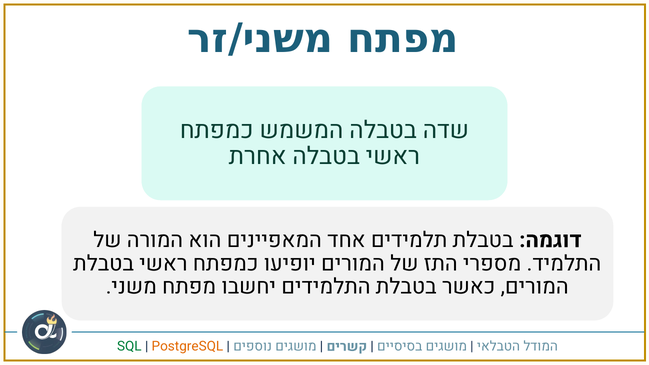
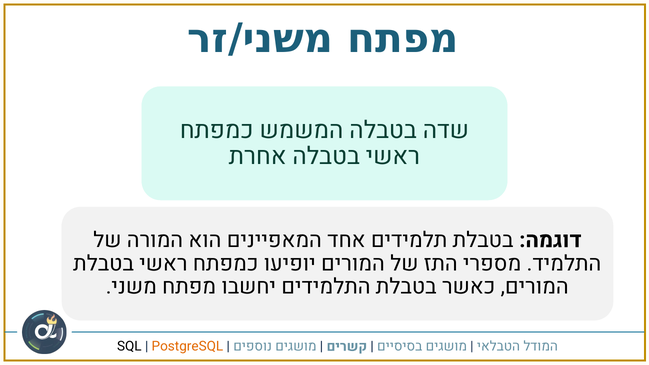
SQL colour: green -> black
